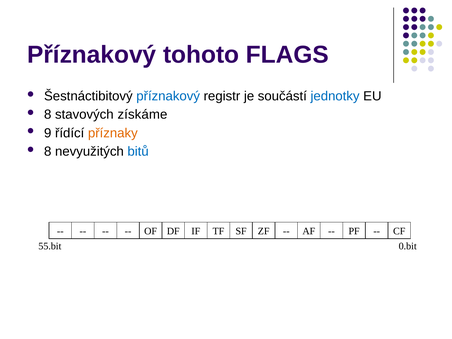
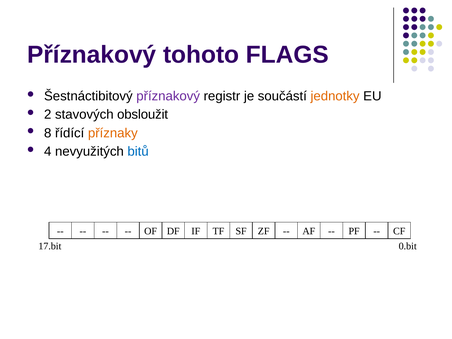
příznakový at (168, 96) colour: blue -> purple
jednotky colour: blue -> orange
8 at (48, 115): 8 -> 2
získáme: získáme -> obsloužit
9: 9 -> 8
8 at (48, 151): 8 -> 4
55.bit: 55.bit -> 17.bit
